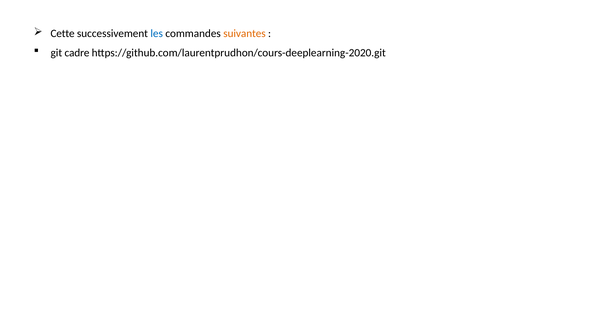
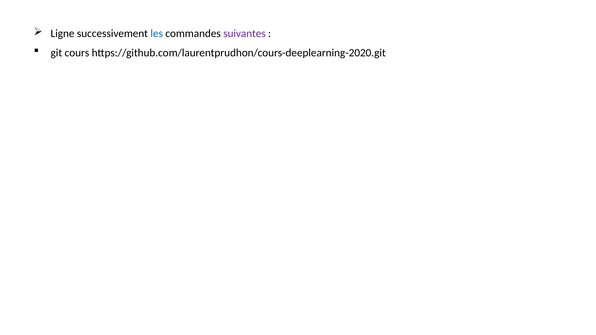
Cette: Cette -> Ligne
suivantes colour: orange -> purple
cadre: cadre -> cours
